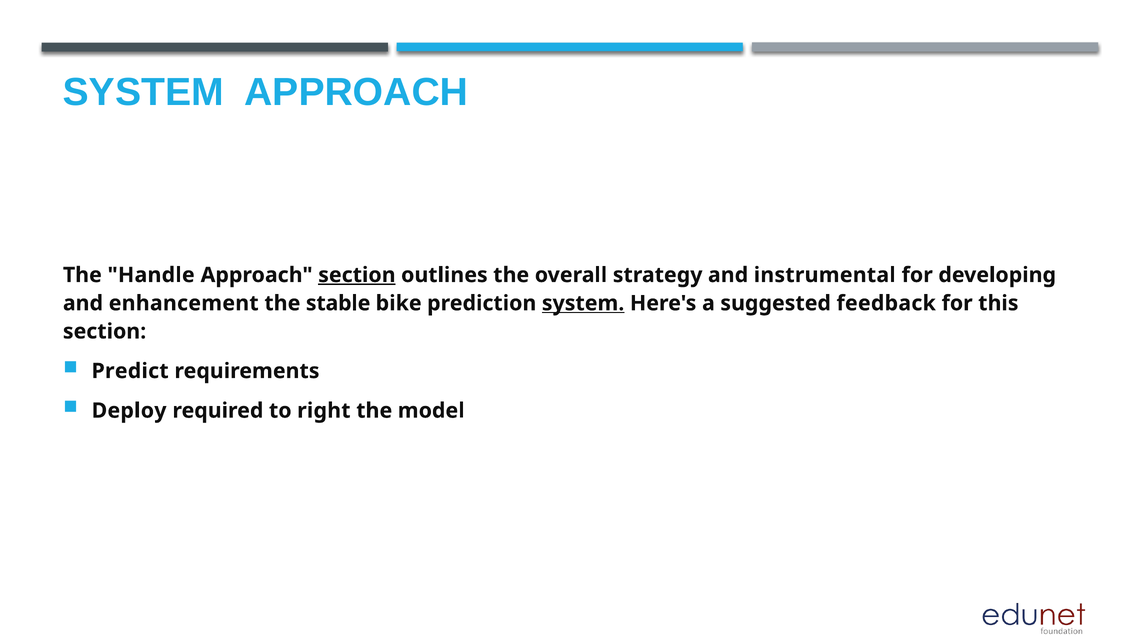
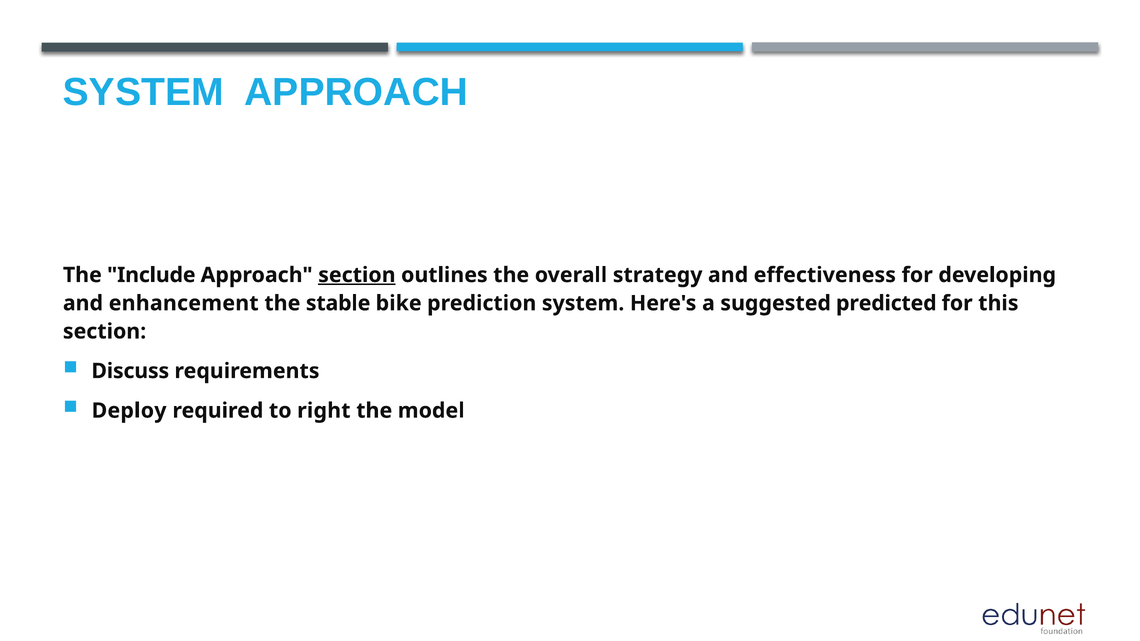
Handle: Handle -> Include
instrumental: instrumental -> effectiveness
system at (583, 303) underline: present -> none
feedback: feedback -> predicted
Predict: Predict -> Discuss
